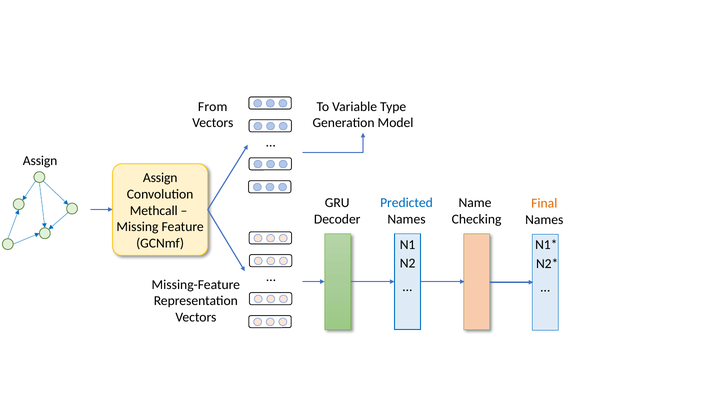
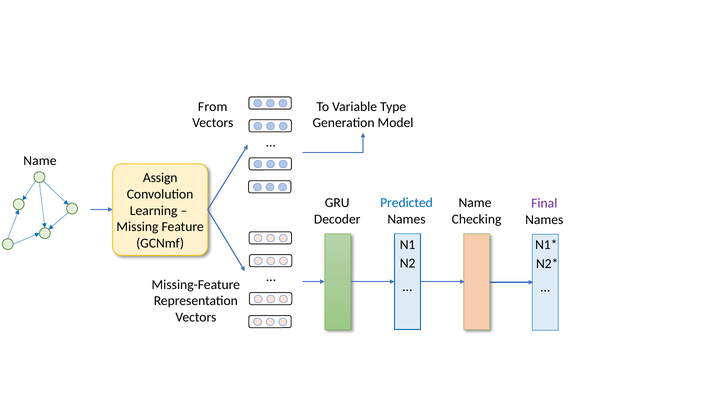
Assign at (40, 161): Assign -> Name
Final colour: orange -> purple
Methcall: Methcall -> Learning
